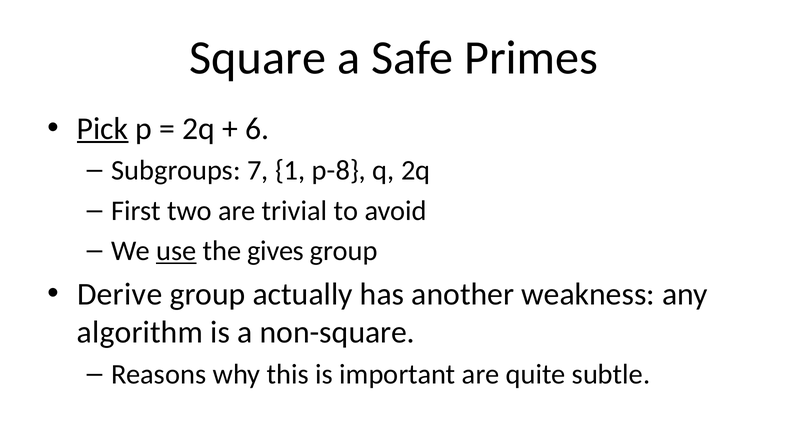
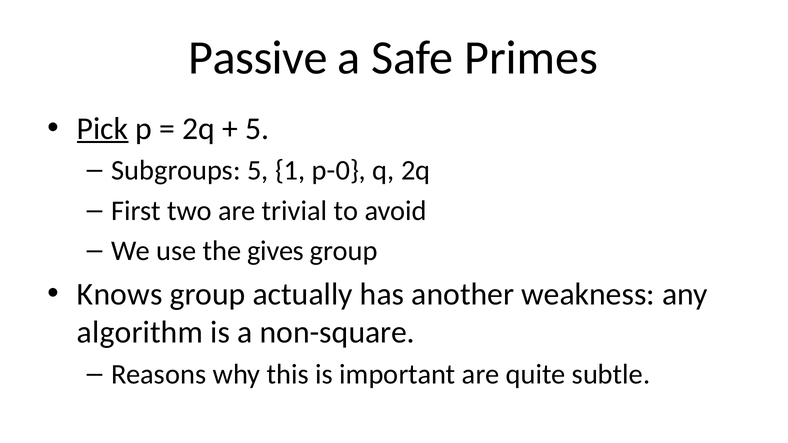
Square: Square -> Passive
6 at (257, 129): 6 -> 5
Subgroups 7: 7 -> 5
p-8: p-8 -> p-0
use underline: present -> none
Derive: Derive -> Knows
